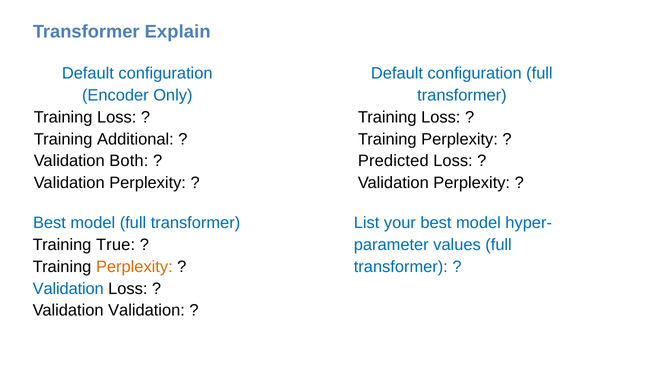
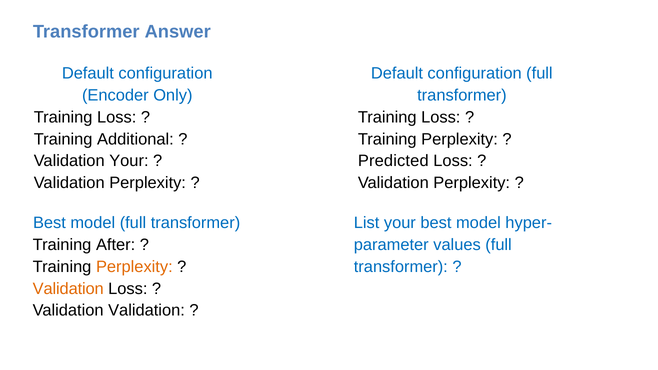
Explain: Explain -> Answer
Validation Both: Both -> Your
True: True -> After
Validation at (68, 289) colour: blue -> orange
